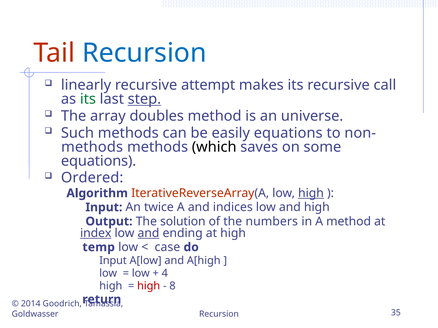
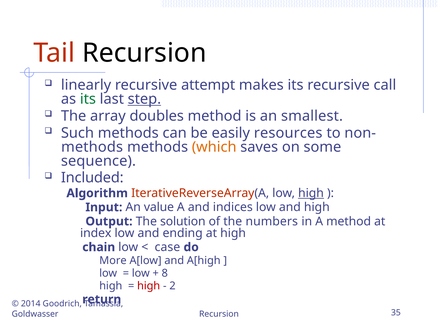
Recursion at (144, 53) colour: blue -> black
universe: universe -> smallest
easily equations: equations -> resources
which colour: black -> orange
equations at (99, 161): equations -> sequence
Ordered: Ordered -> Included
twice: twice -> value
index underline: present -> none
and at (148, 233) underline: present -> none
temp: temp -> chain
Input at (113, 261): Input -> More
4: 4 -> 8
8: 8 -> 2
